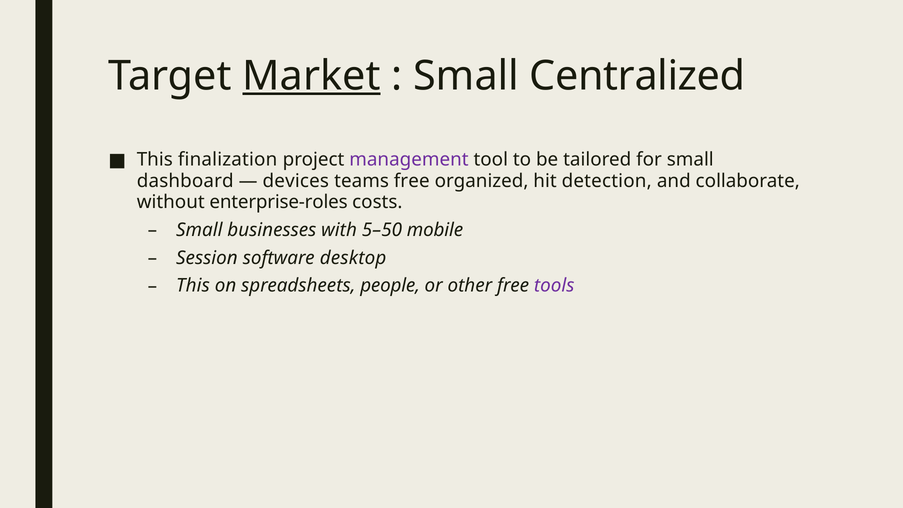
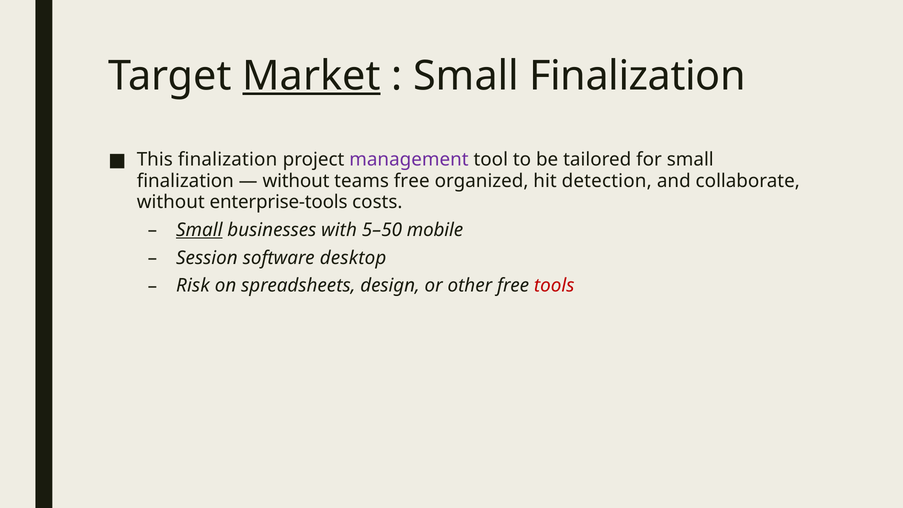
Centralized at (637, 76): Centralized -> Finalization
dashboard at (185, 181): dashboard -> finalization
devices at (296, 181): devices -> without
enterprise-roles: enterprise-roles -> enterprise-tools
Small at (199, 230) underline: none -> present
This at (193, 286): This -> Risk
people: people -> design
tools colour: purple -> red
